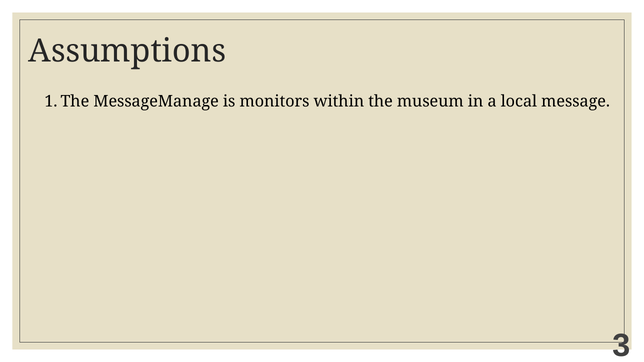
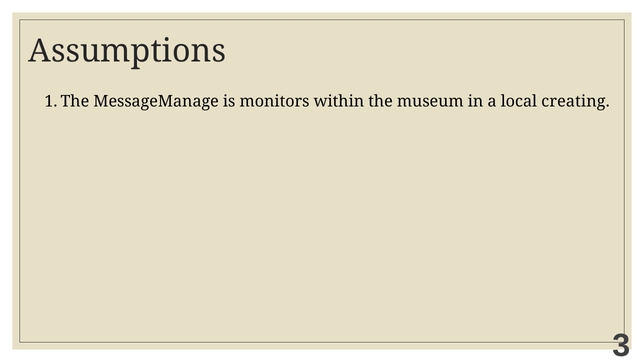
message: message -> creating
